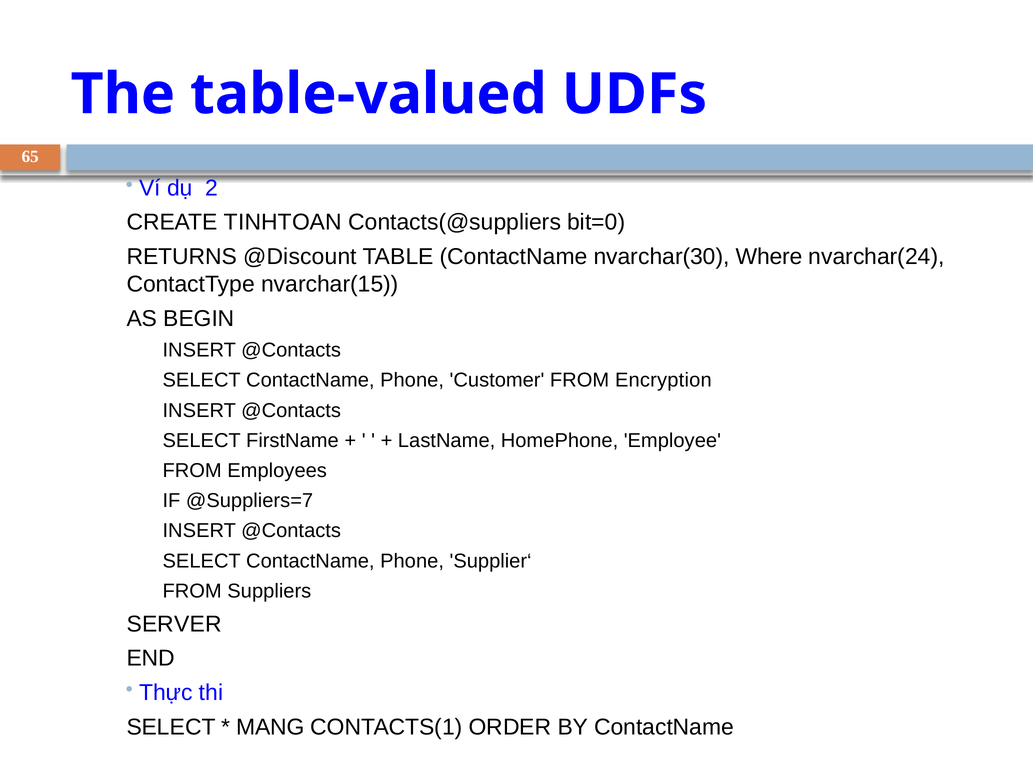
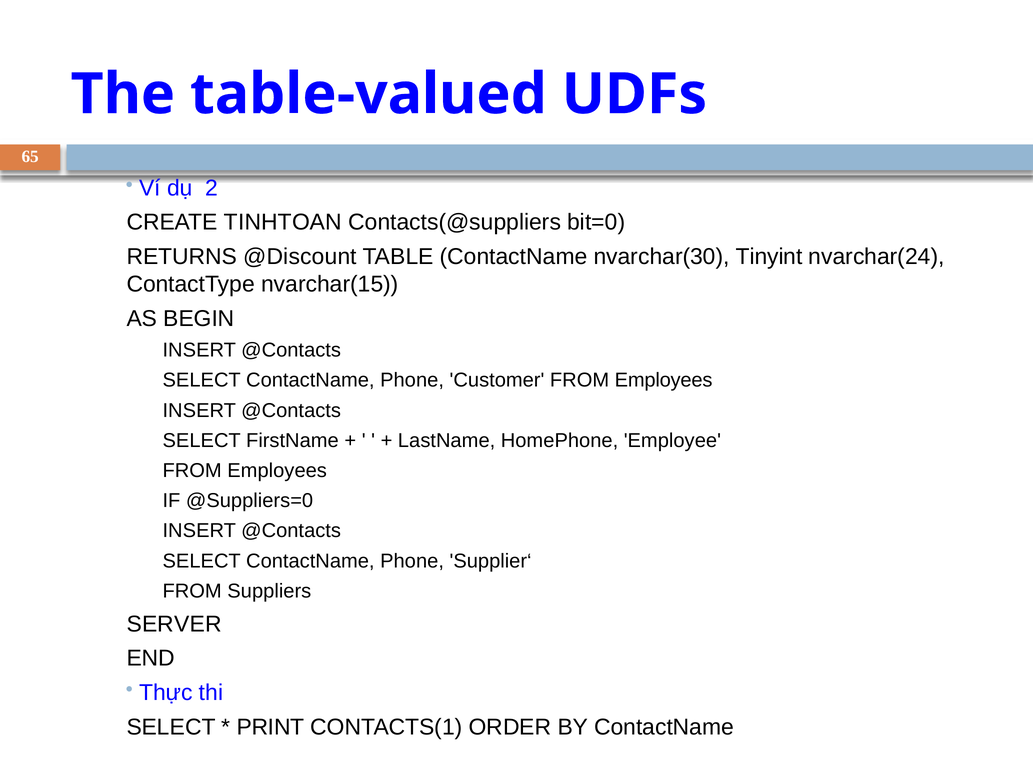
Where: Where -> Tinyint
Customer FROM Encryption: Encryption -> Employees
@Suppliers=7: @Suppliers=7 -> @Suppliers=0
MANG: MANG -> PRINT
